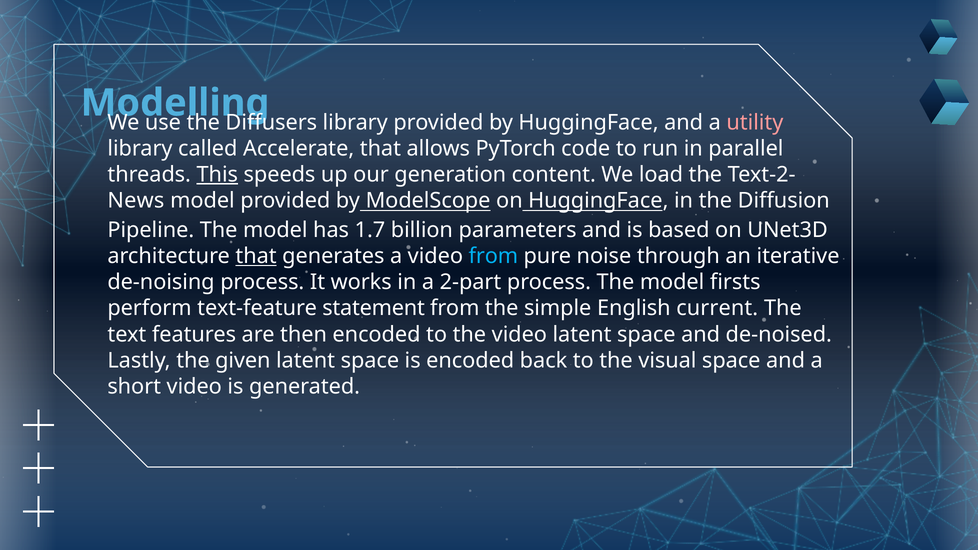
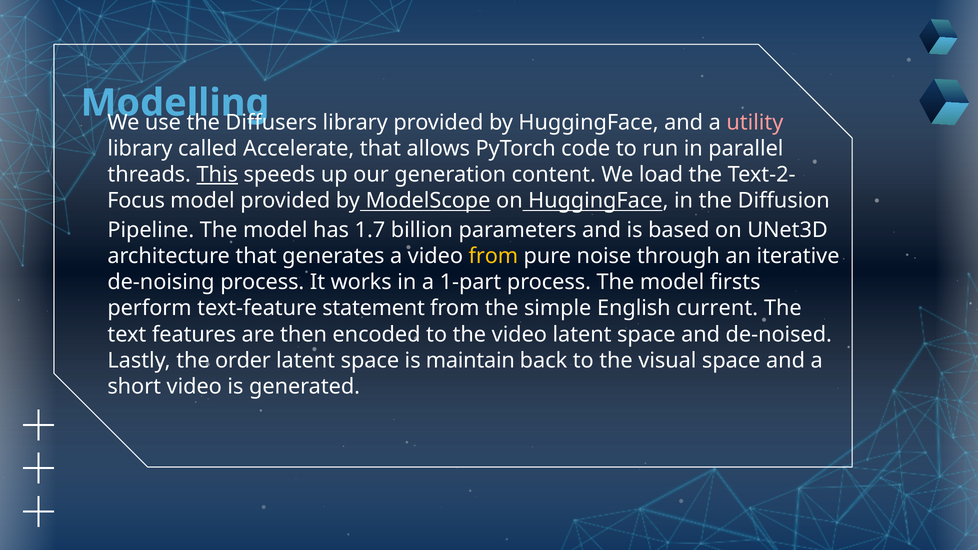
News: News -> Focus
that at (256, 256) underline: present -> none
from at (493, 256) colour: light blue -> yellow
2-part: 2-part -> 1-part
given: given -> order
is encoded: encoded -> maintain
